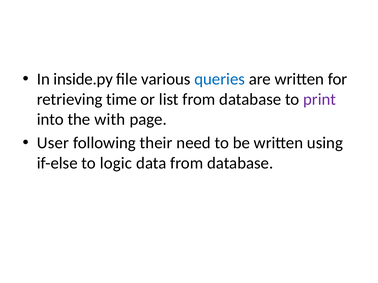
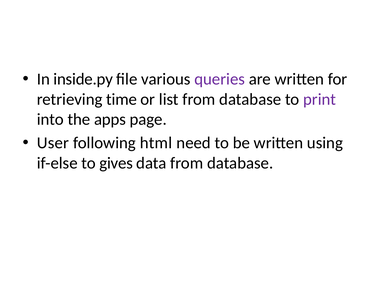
queries colour: blue -> purple
with: with -> apps
their: their -> html
logic: logic -> gives
